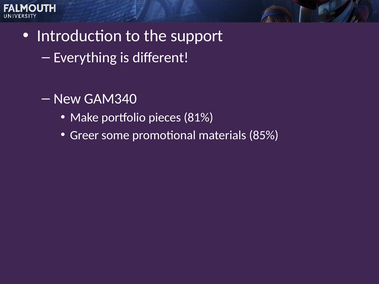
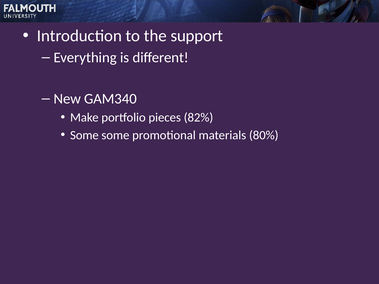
81%: 81% -> 82%
Greer at (84, 135): Greer -> Some
85%: 85% -> 80%
